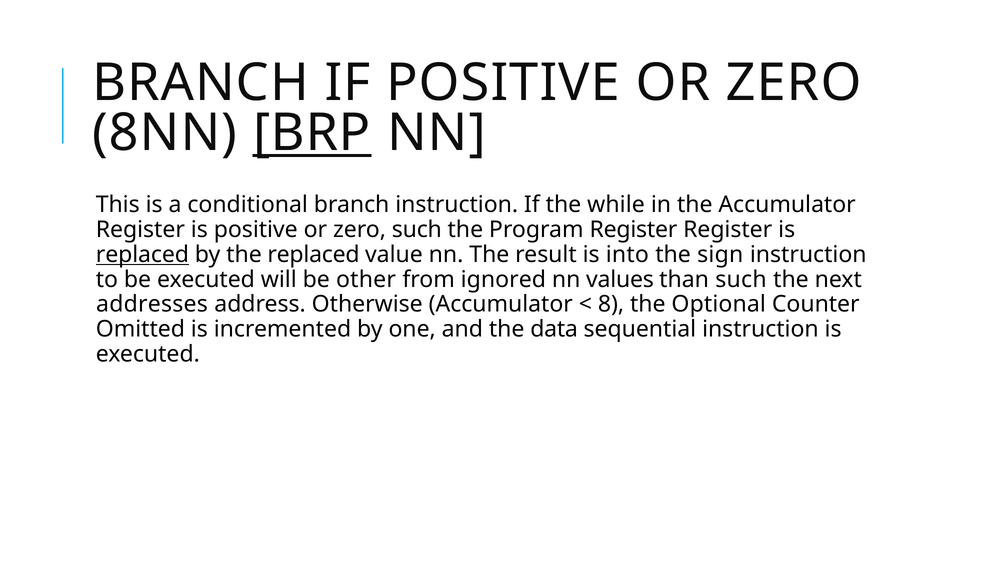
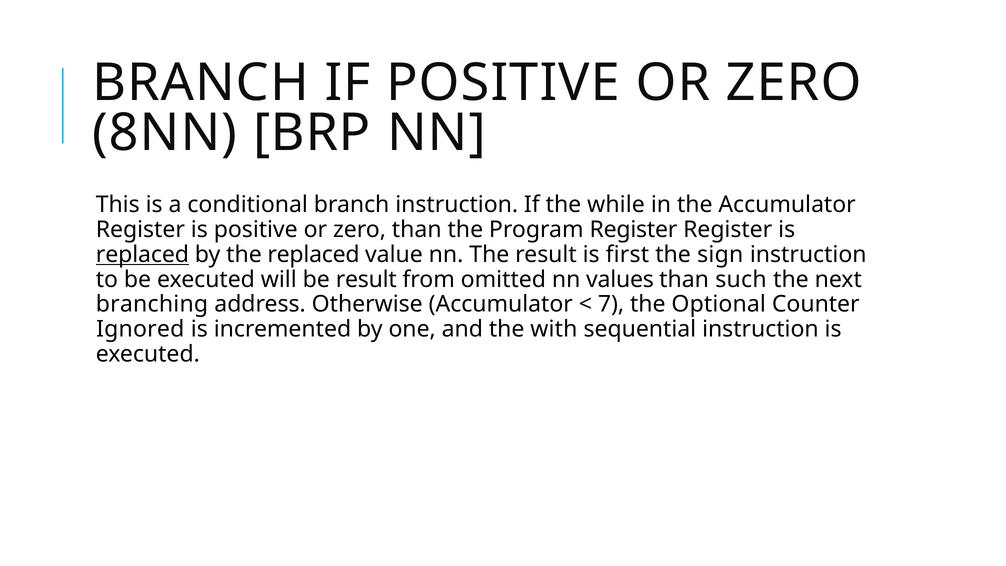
BRP underline: present -> none
zero such: such -> than
into: into -> first
be other: other -> result
ignored: ignored -> omitted
addresses: addresses -> branching
8: 8 -> 7
Omitted: Omitted -> Ignored
data: data -> with
